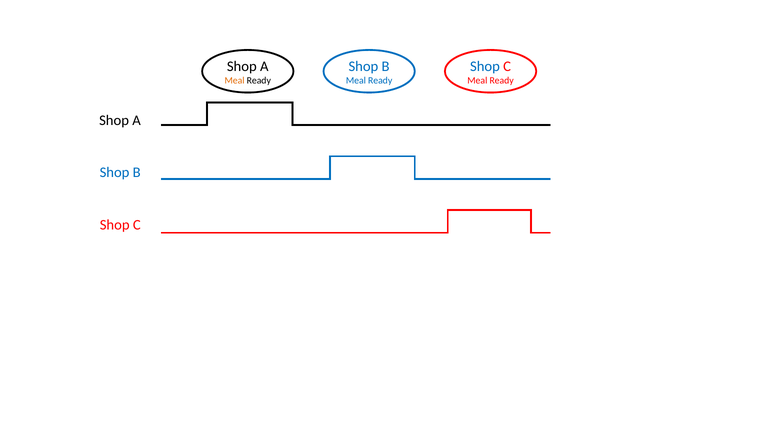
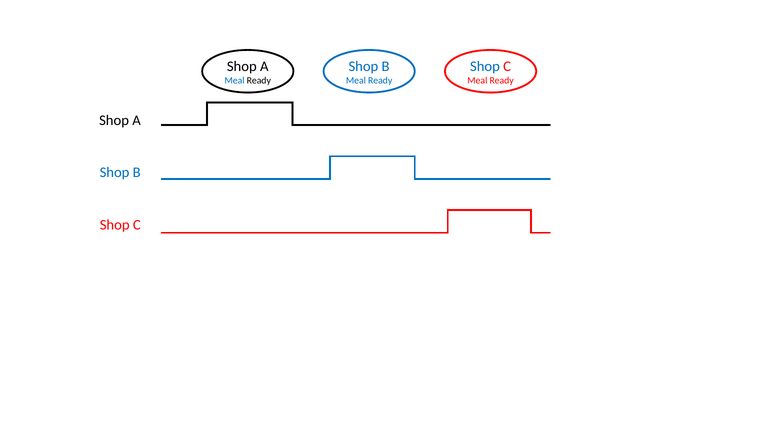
Meal at (235, 81) colour: orange -> blue
